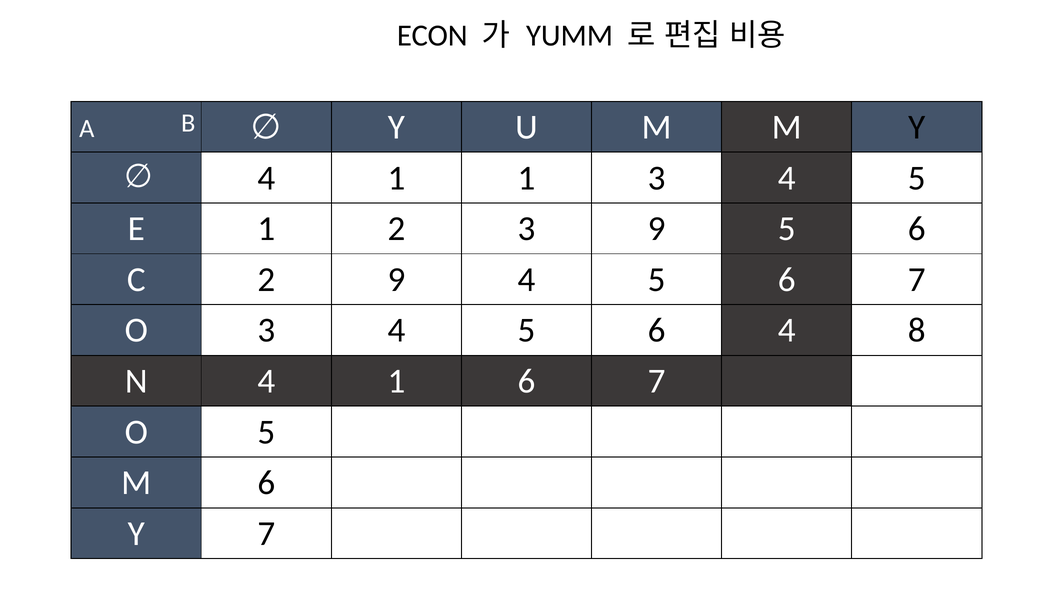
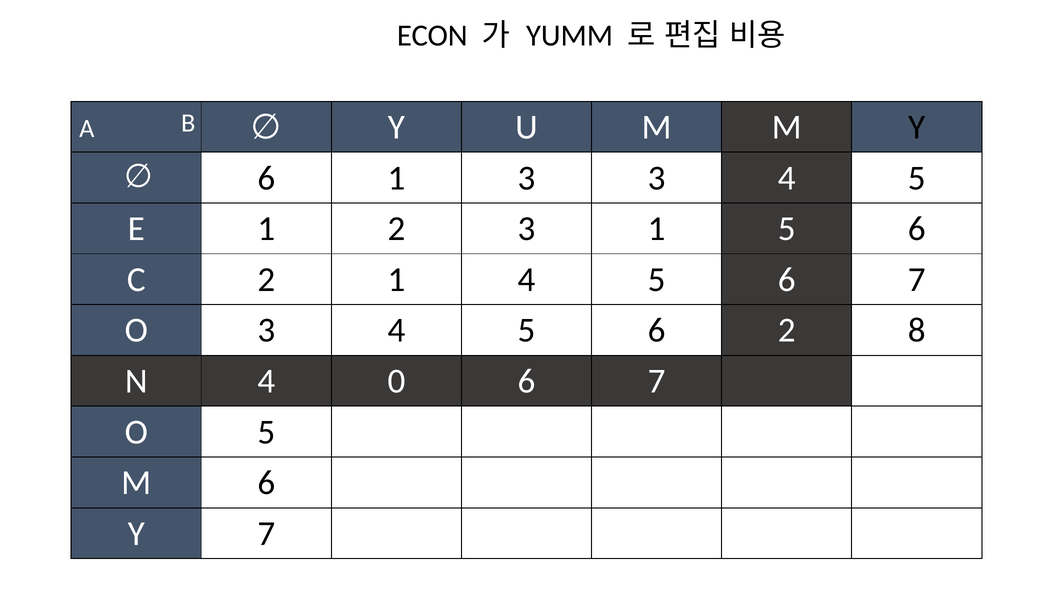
4 at (266, 178): 4 -> 6
1 1: 1 -> 3
3 9: 9 -> 1
2 9: 9 -> 1
6 4: 4 -> 2
N 4 1: 1 -> 0
